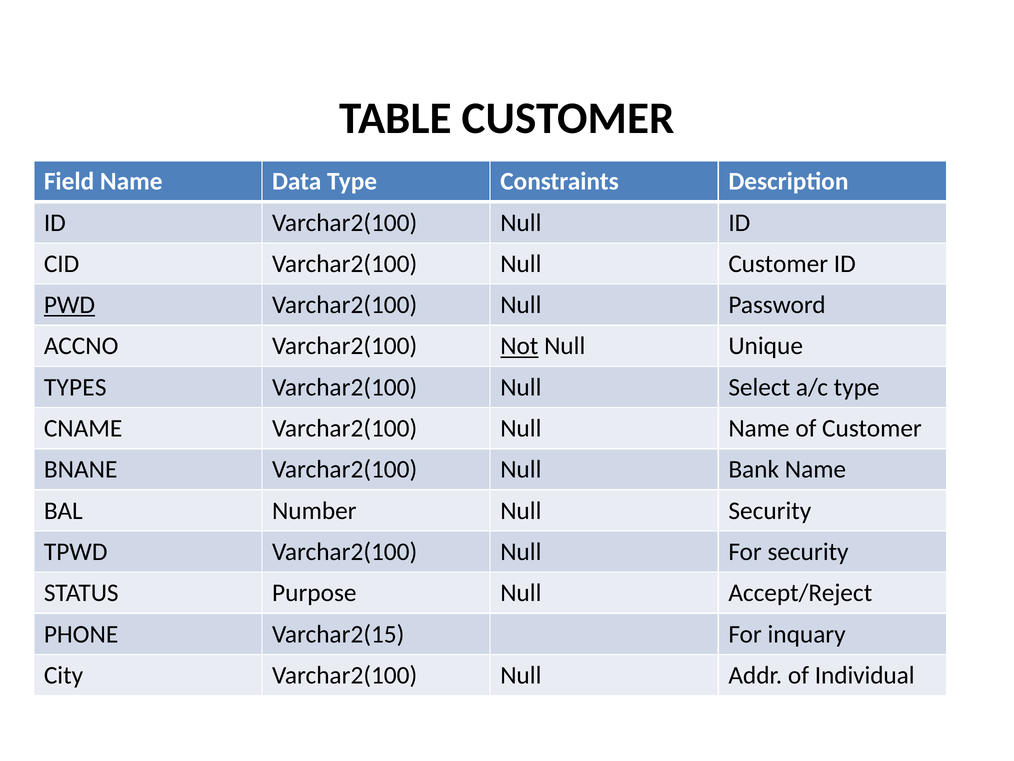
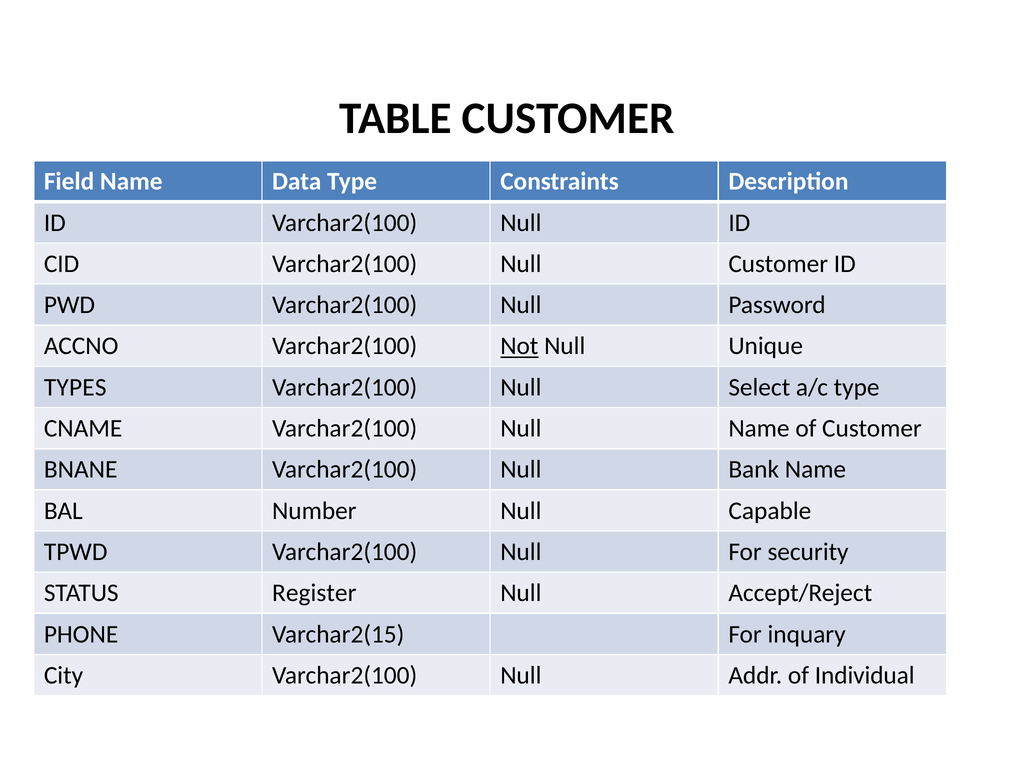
PWD underline: present -> none
Null Security: Security -> Capable
Purpose: Purpose -> Register
